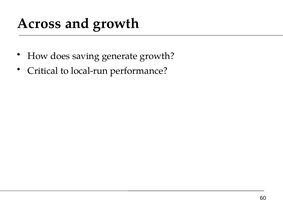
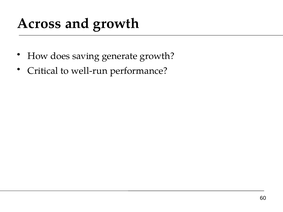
local-run: local-run -> well-run
